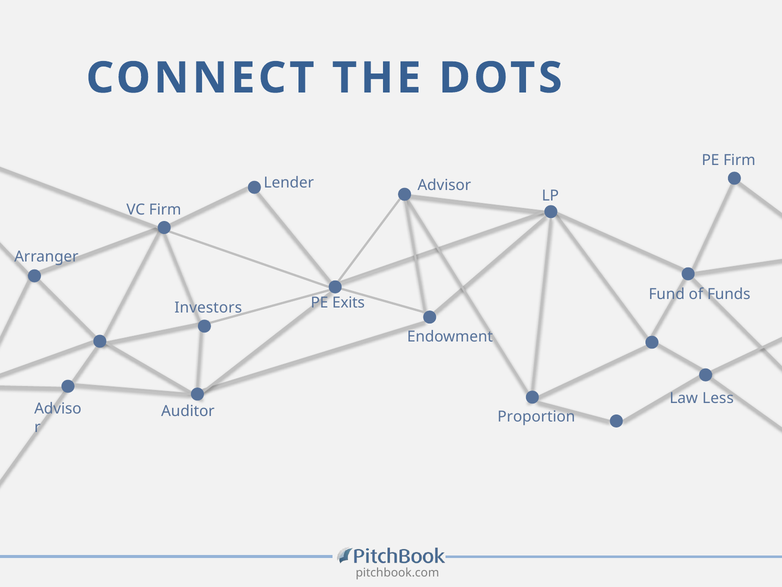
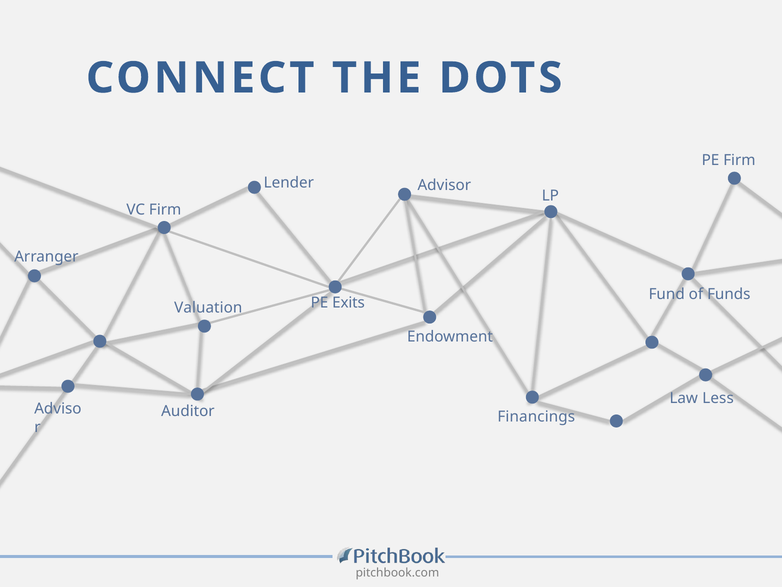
Investors: Investors -> Valuation
Proportion: Proportion -> Financings
